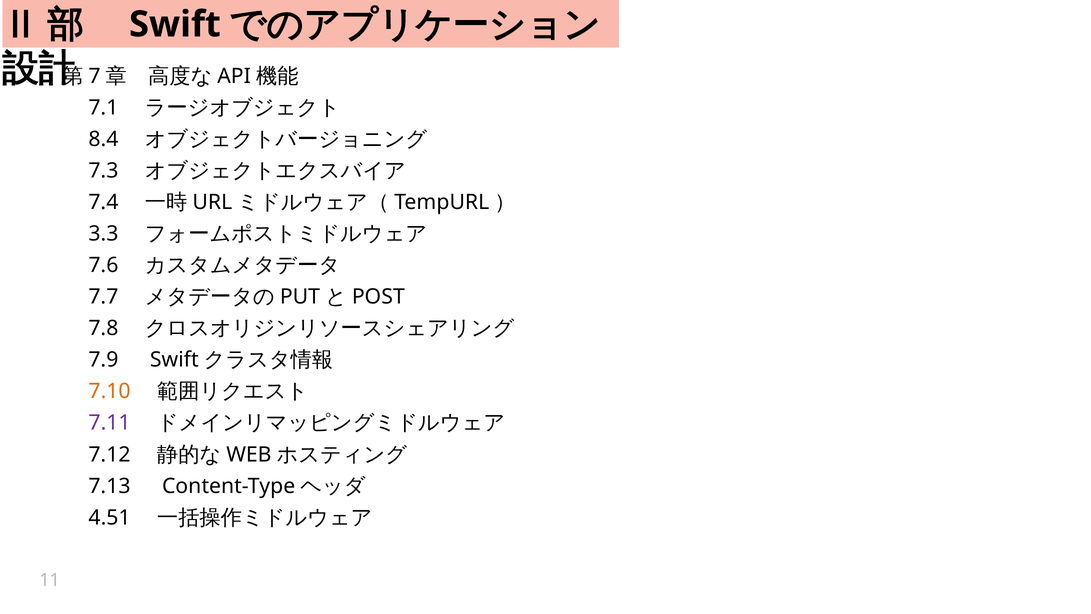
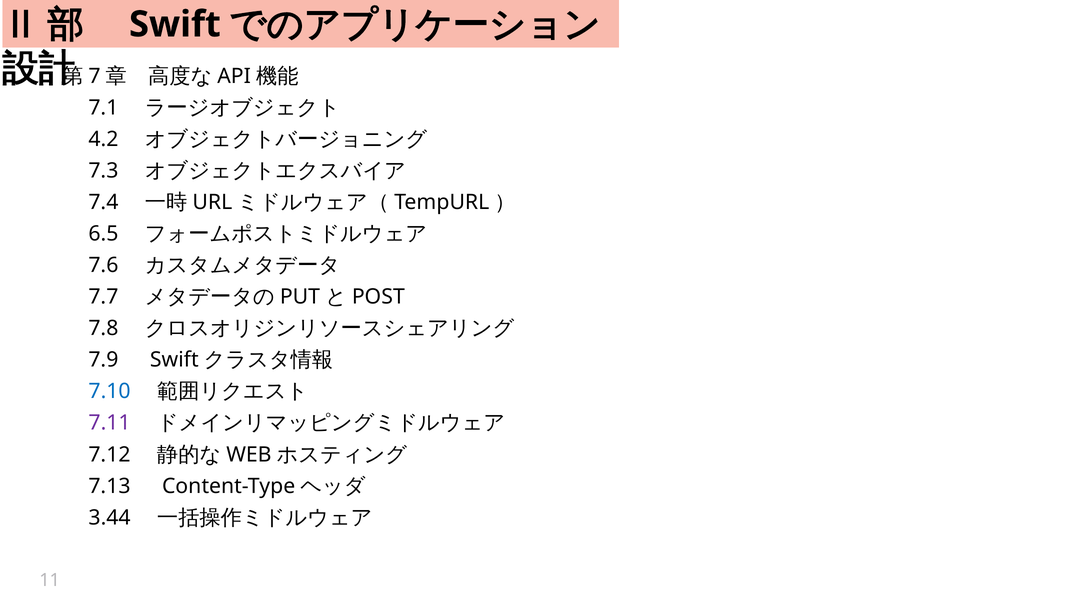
8.4: 8.4 -> 4.2
3.3: 3.3 -> 6.5
7.10 colour: orange -> blue
4.51: 4.51 -> 3.44
